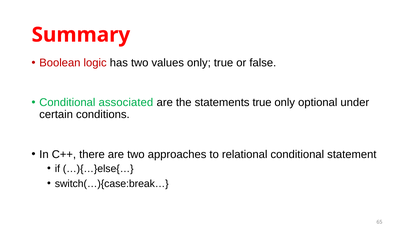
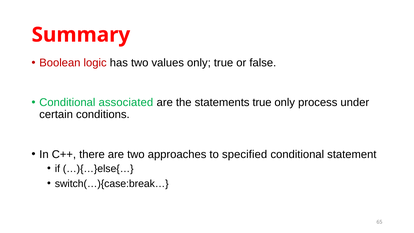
optional: optional -> process
relational: relational -> specified
